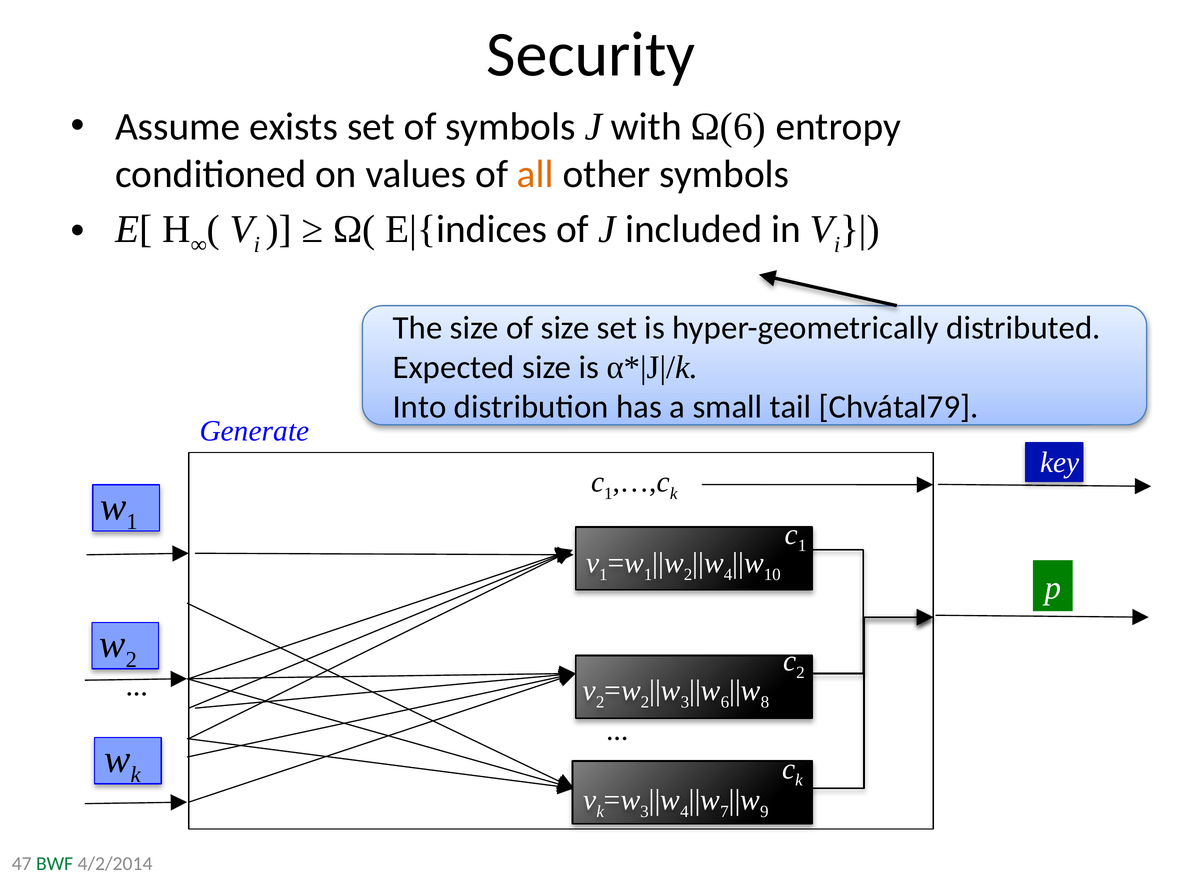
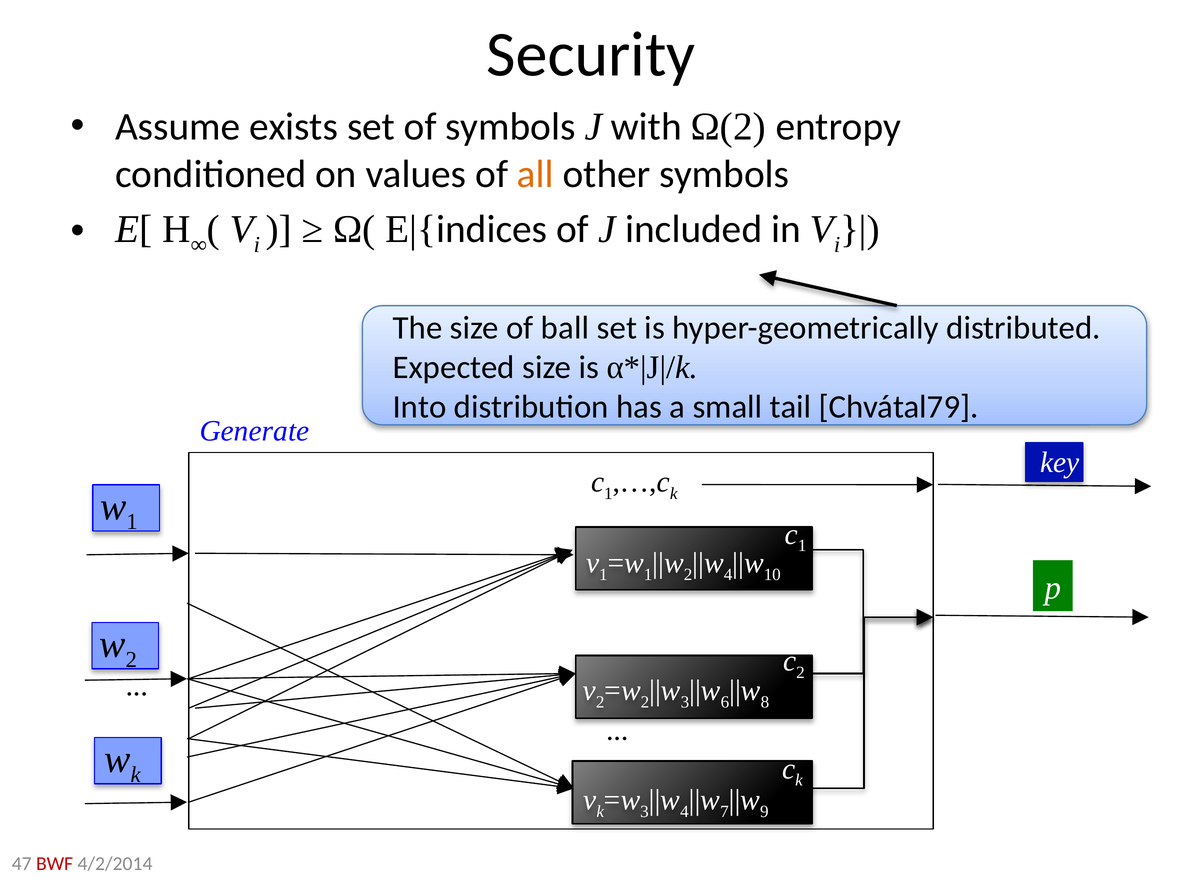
Ω(6: Ω(6 -> Ω(2
of size: size -> ball
BWF colour: green -> red
